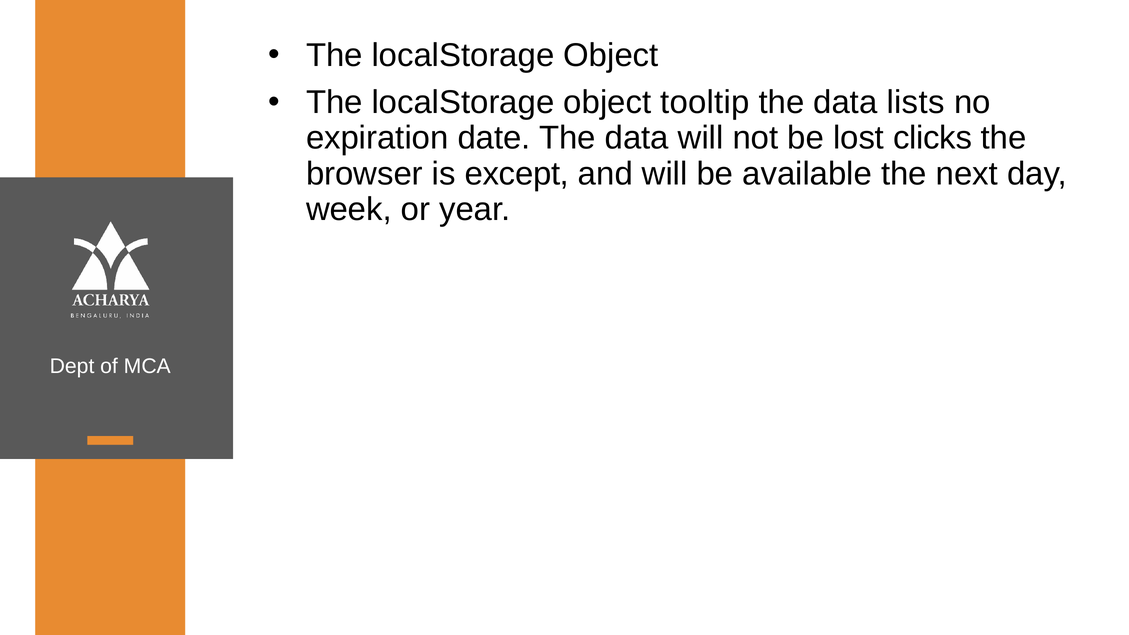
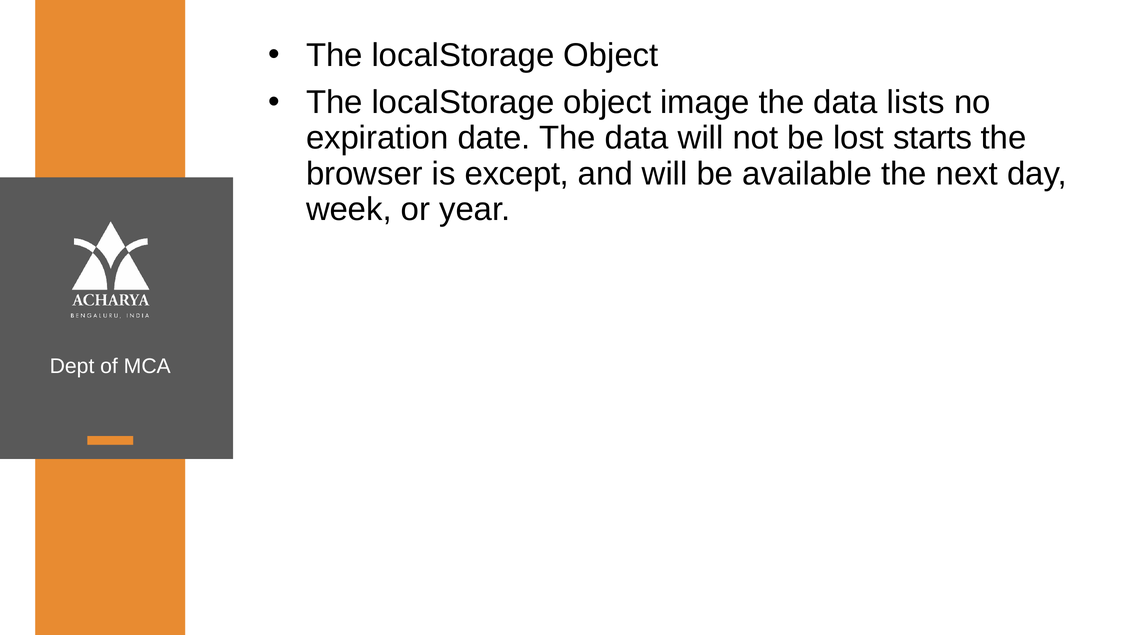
tooltip: tooltip -> image
clicks: clicks -> starts
